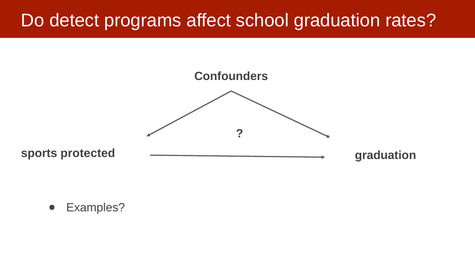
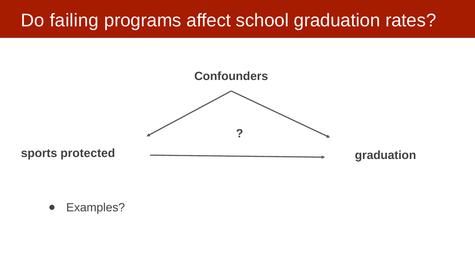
detect: detect -> failing
